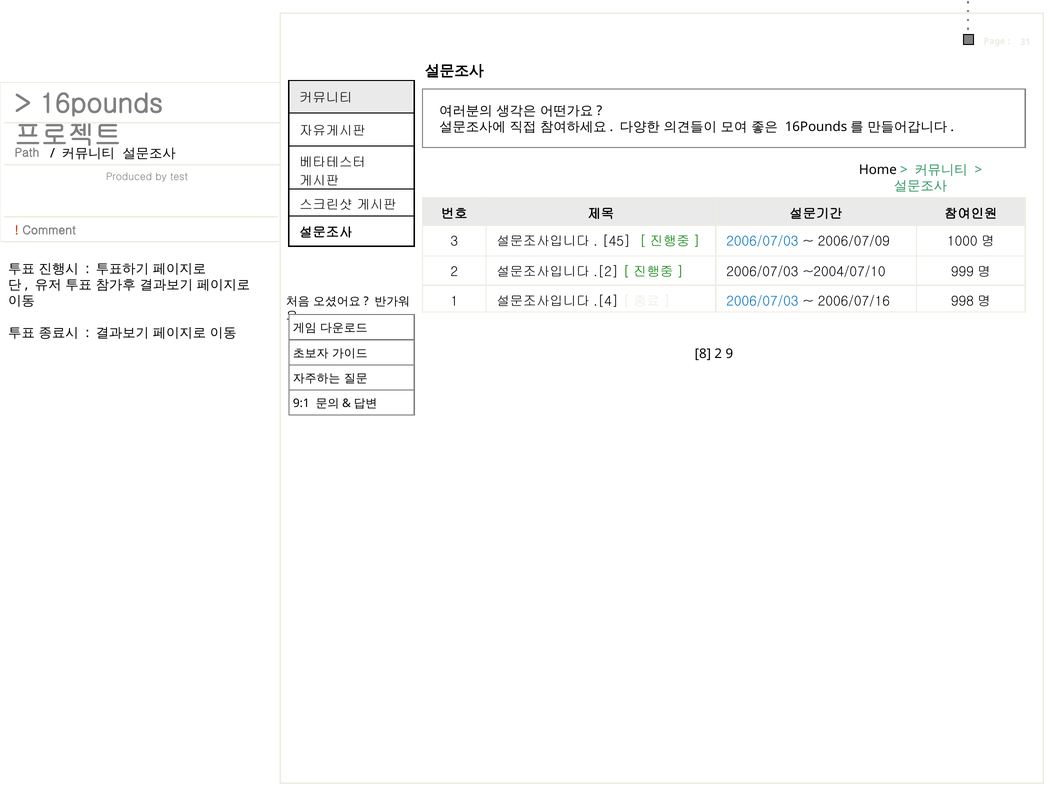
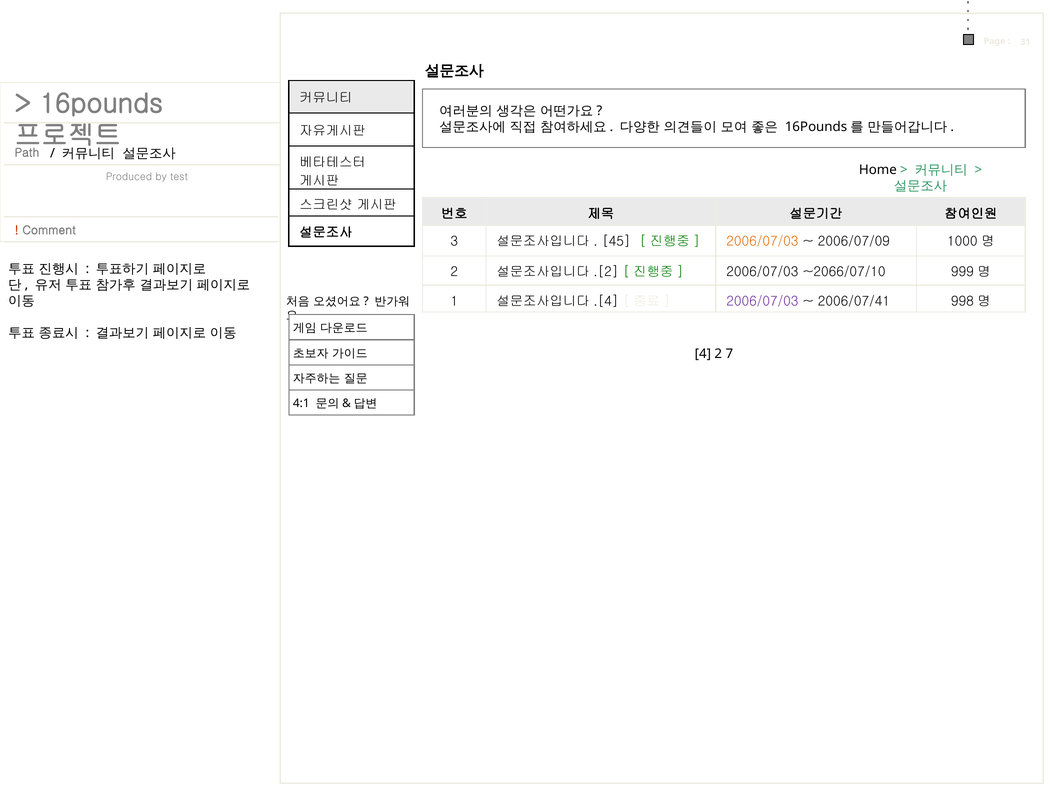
2006/07/03 at (762, 241) colour: blue -> orange
~2004/07/10: ~2004/07/10 -> ~2066/07/10
2006/07/03 at (762, 301) colour: blue -> purple
2006/07/16: 2006/07/16 -> 2006/07/41
8: 8 -> 4
9: 9 -> 7
9:1: 9:1 -> 4:1
